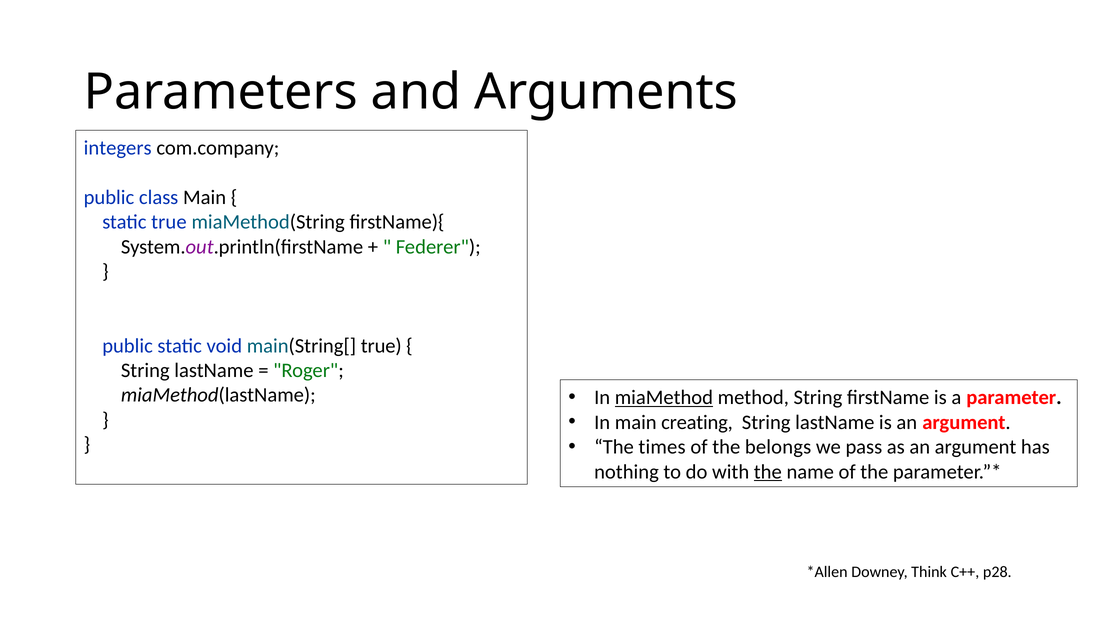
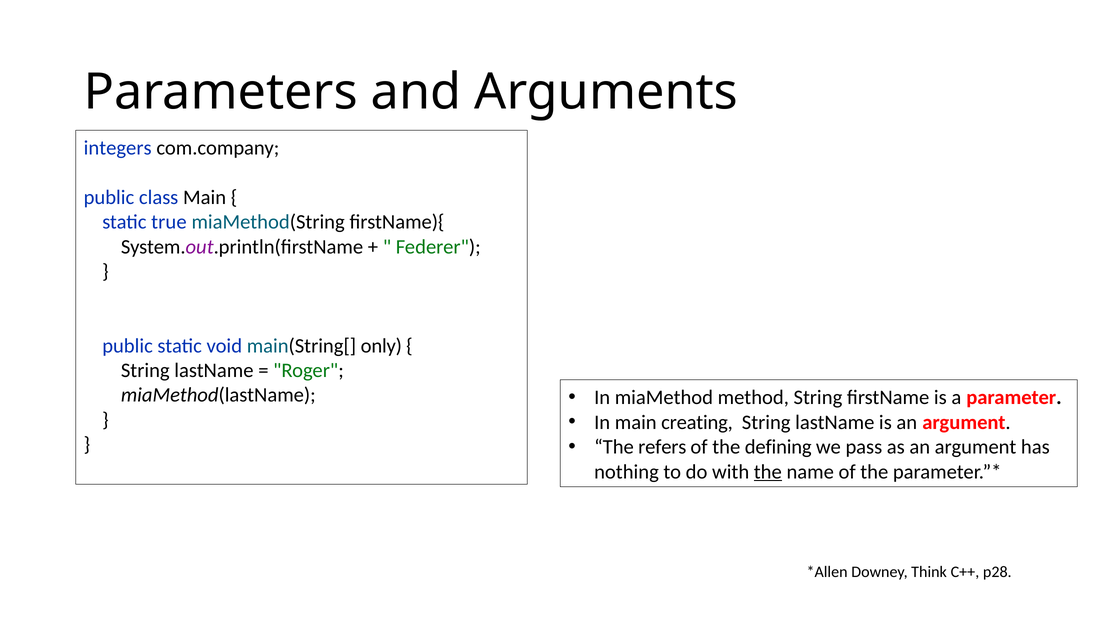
main(String[ true: true -> only
miaMethod underline: present -> none
times: times -> refers
belongs: belongs -> defining
